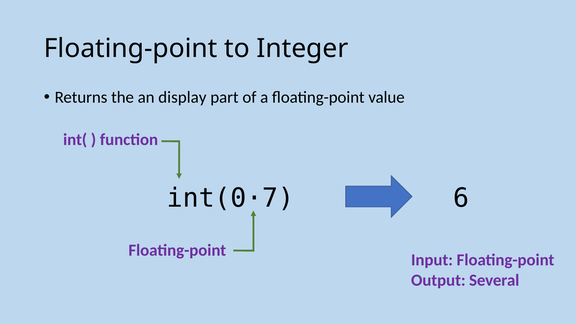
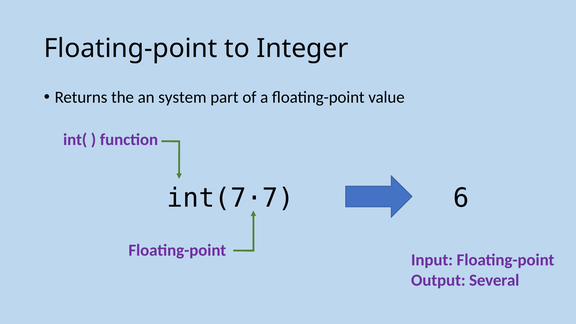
display: display -> system
int(0·7: int(0·7 -> int(7·7
